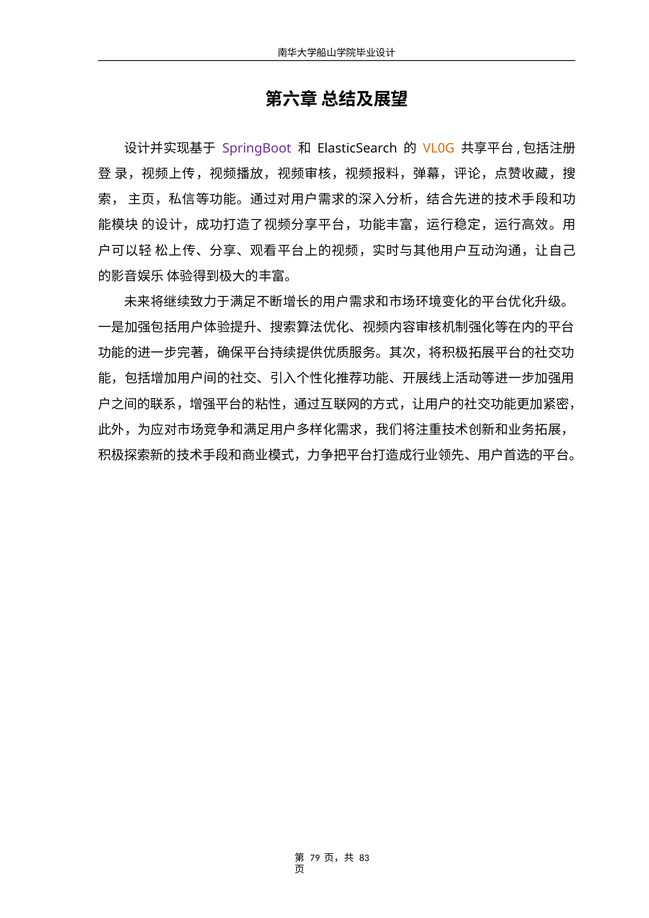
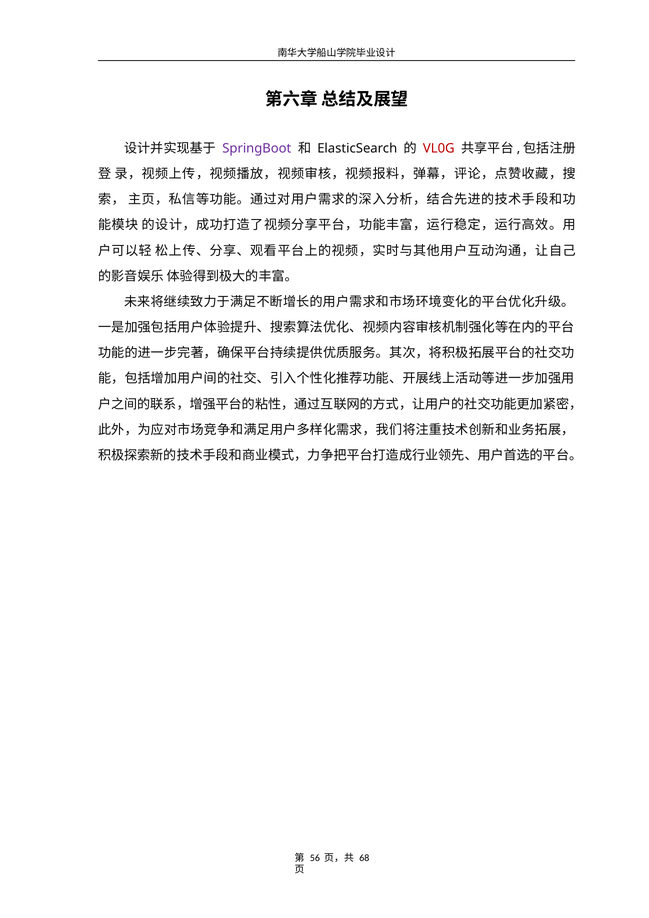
VL0G colour: orange -> red
79: 79 -> 56
83: 83 -> 68
